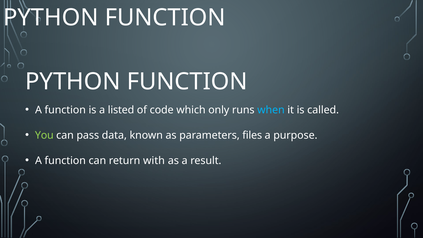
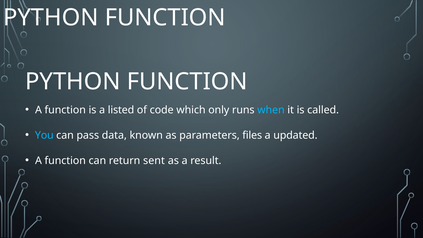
You colour: light green -> light blue
purpose: purpose -> updated
with: with -> sent
